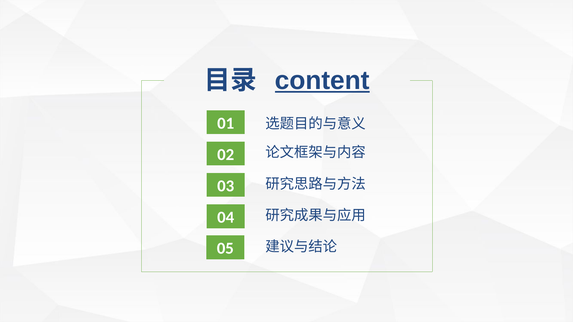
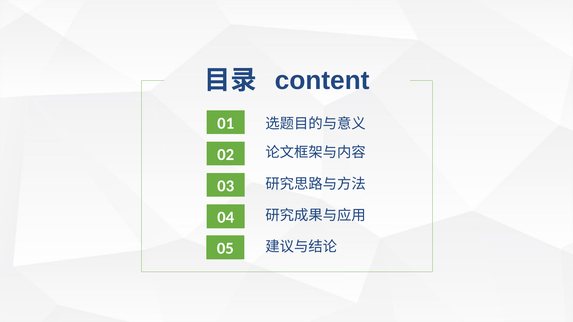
content underline: present -> none
